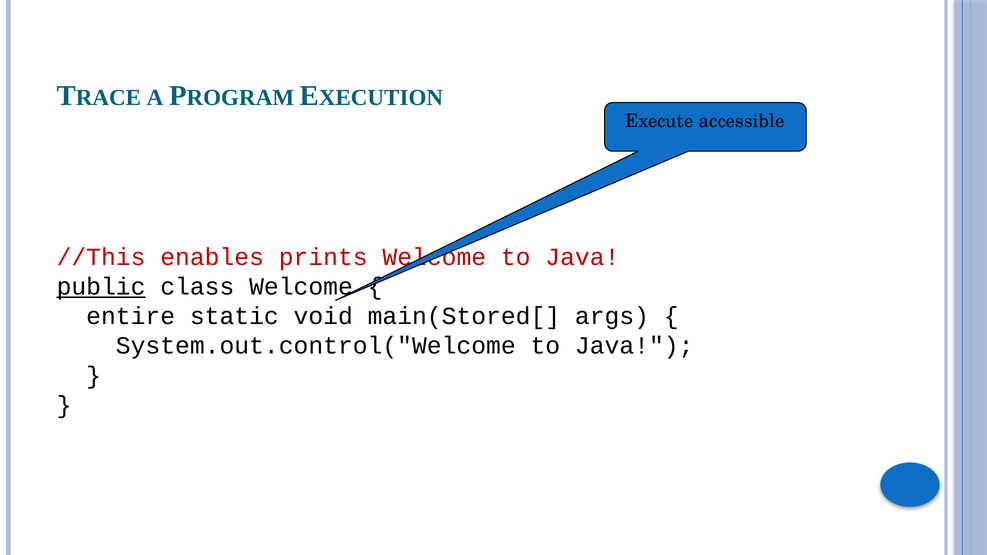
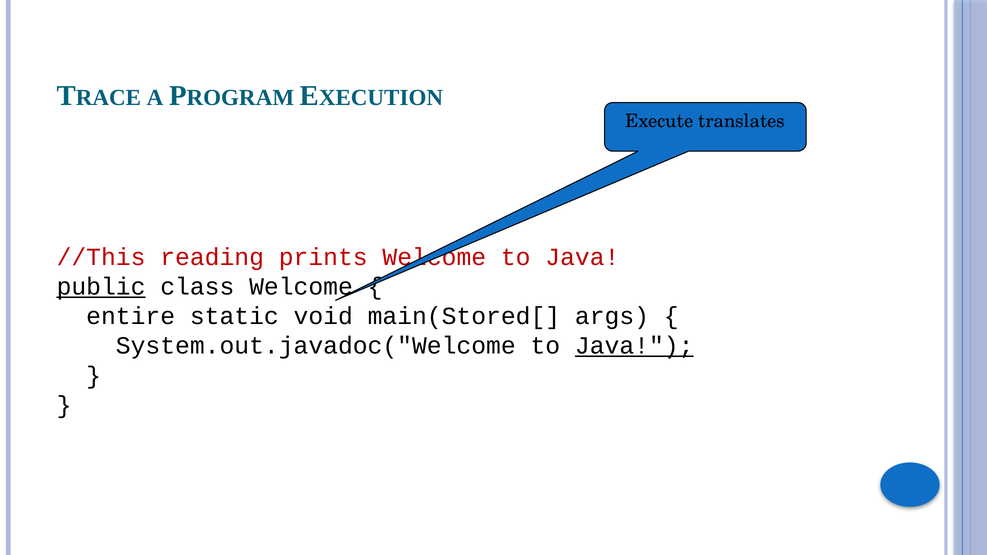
accessible: accessible -> translates
enables: enables -> reading
System.out.control("Welcome: System.out.control("Welcome -> System.out.javadoc("Welcome
Java at (634, 346) underline: none -> present
